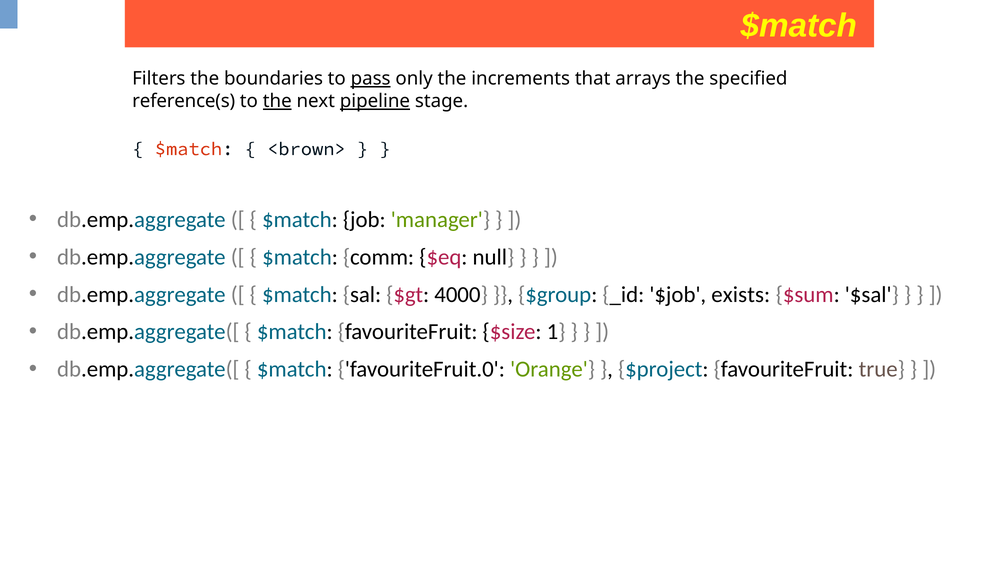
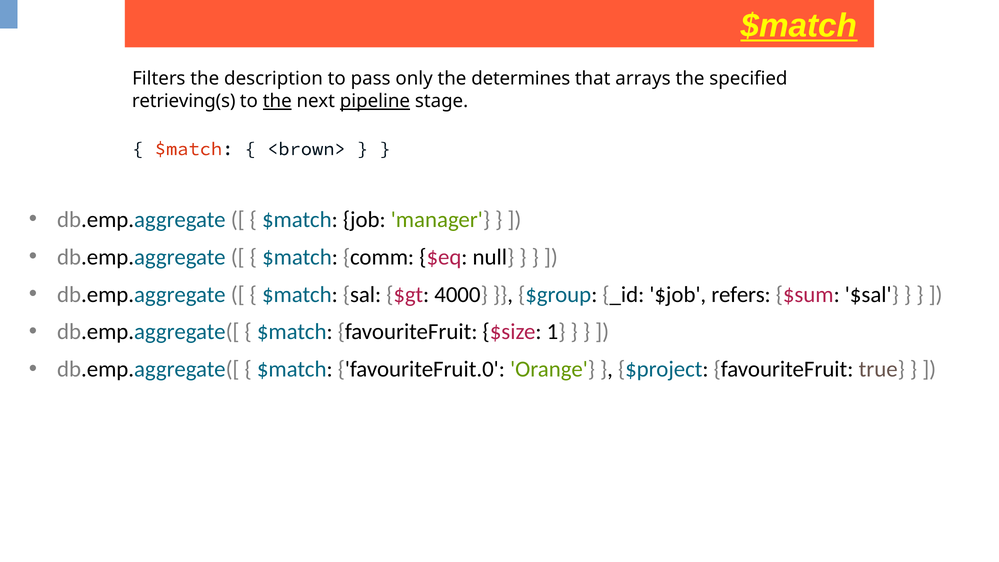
$match at (799, 26) underline: none -> present
boundaries: boundaries -> description
pass underline: present -> none
increments: increments -> determines
reference(s: reference(s -> retrieving(s
exists: exists -> refers
